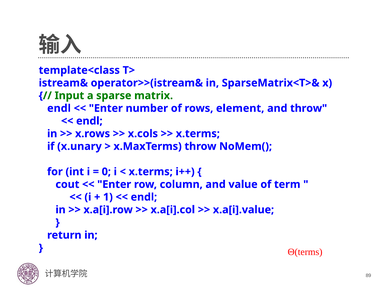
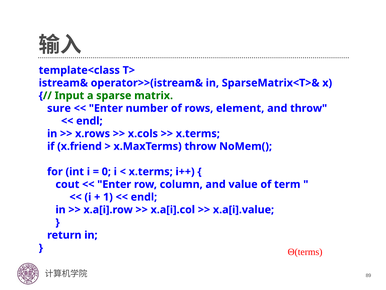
endl at (59, 108): endl -> sure
x.unary: x.unary -> x.friend
